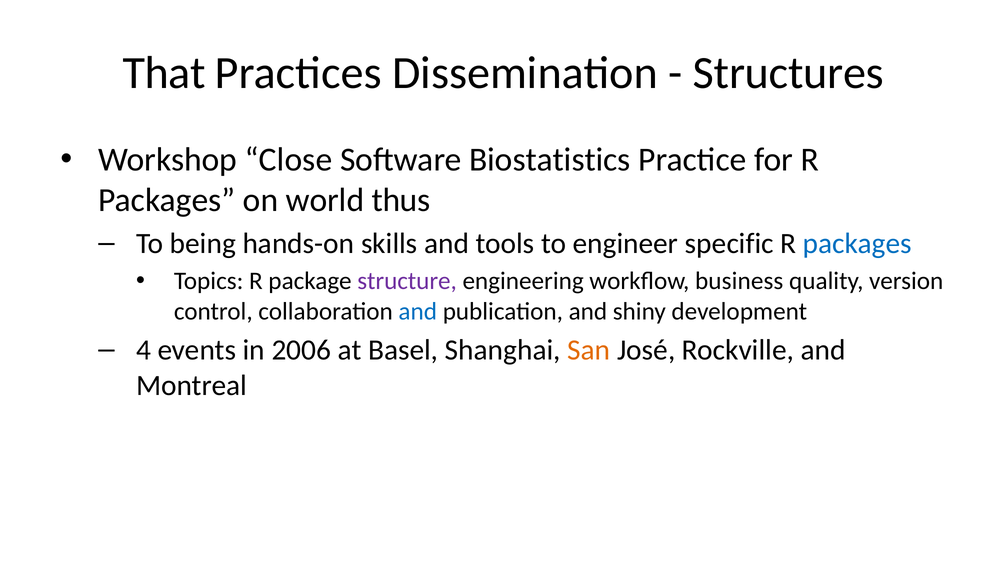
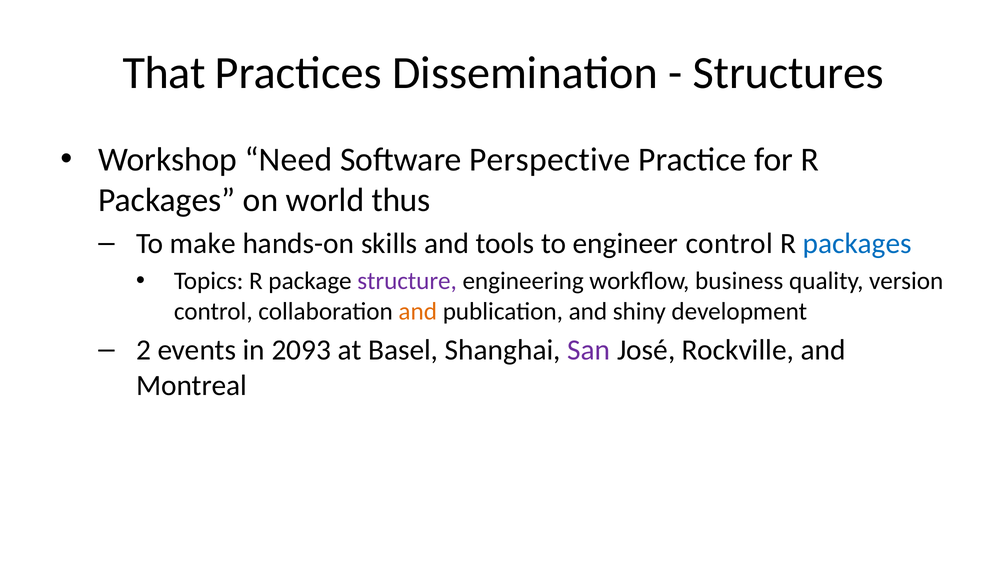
Close: Close -> Need
Biostatistics: Biostatistics -> Perspective
being: being -> make
engineer specific: specific -> control
and at (418, 311) colour: blue -> orange
4: 4 -> 2
2006: 2006 -> 2093
San colour: orange -> purple
